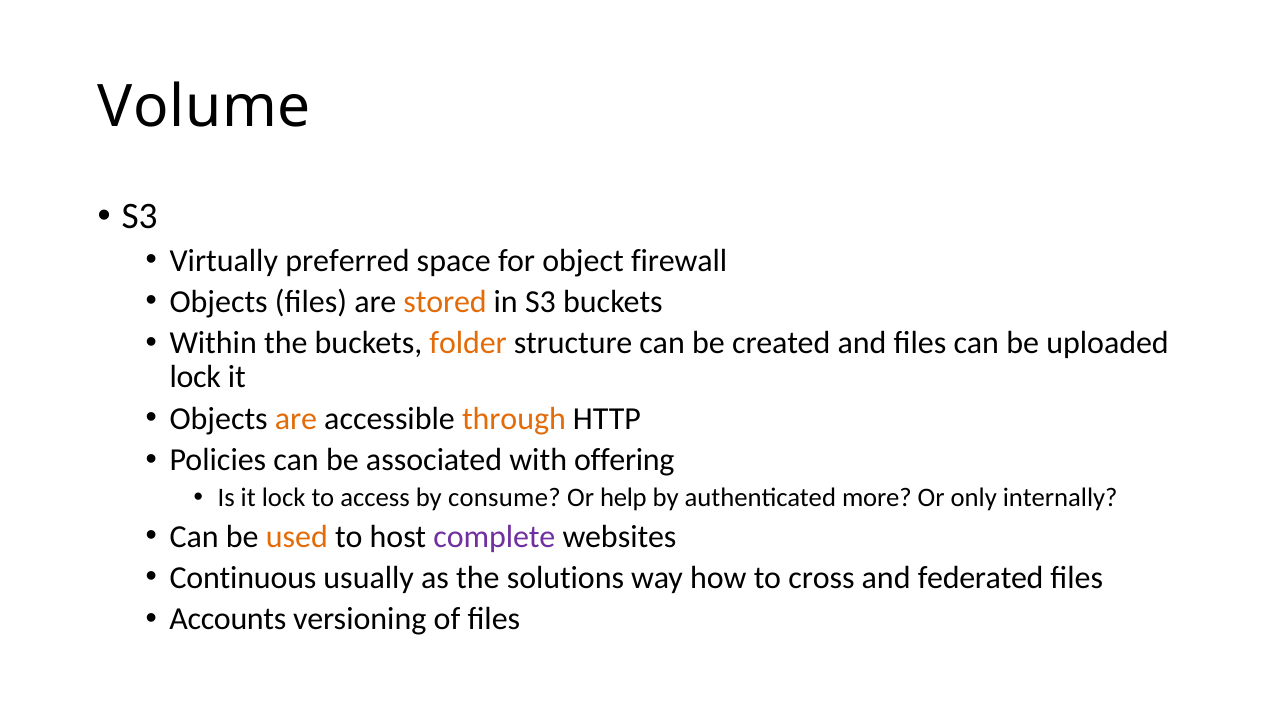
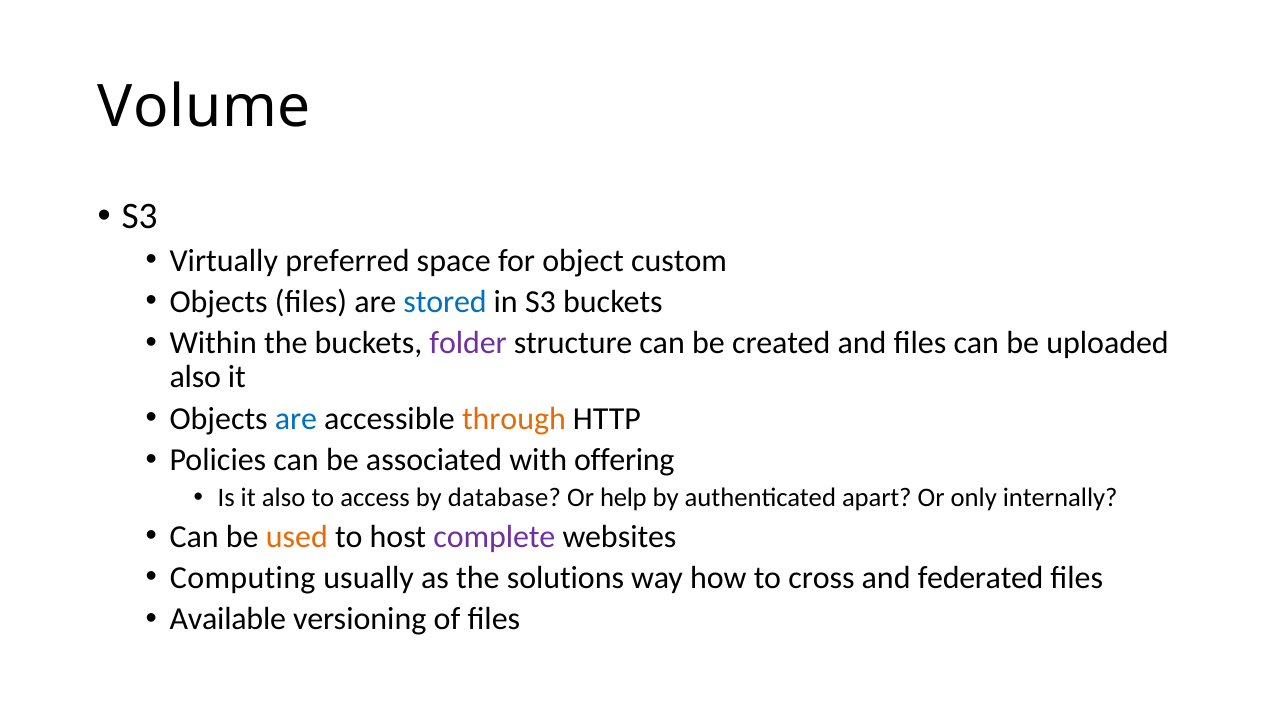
firewall: firewall -> custom
stored colour: orange -> blue
folder colour: orange -> purple
lock at (195, 377): lock -> also
are at (296, 419) colour: orange -> blue
it lock: lock -> also
consume: consume -> database
more: more -> apart
Continuous: Continuous -> Computing
Accounts: Accounts -> Available
